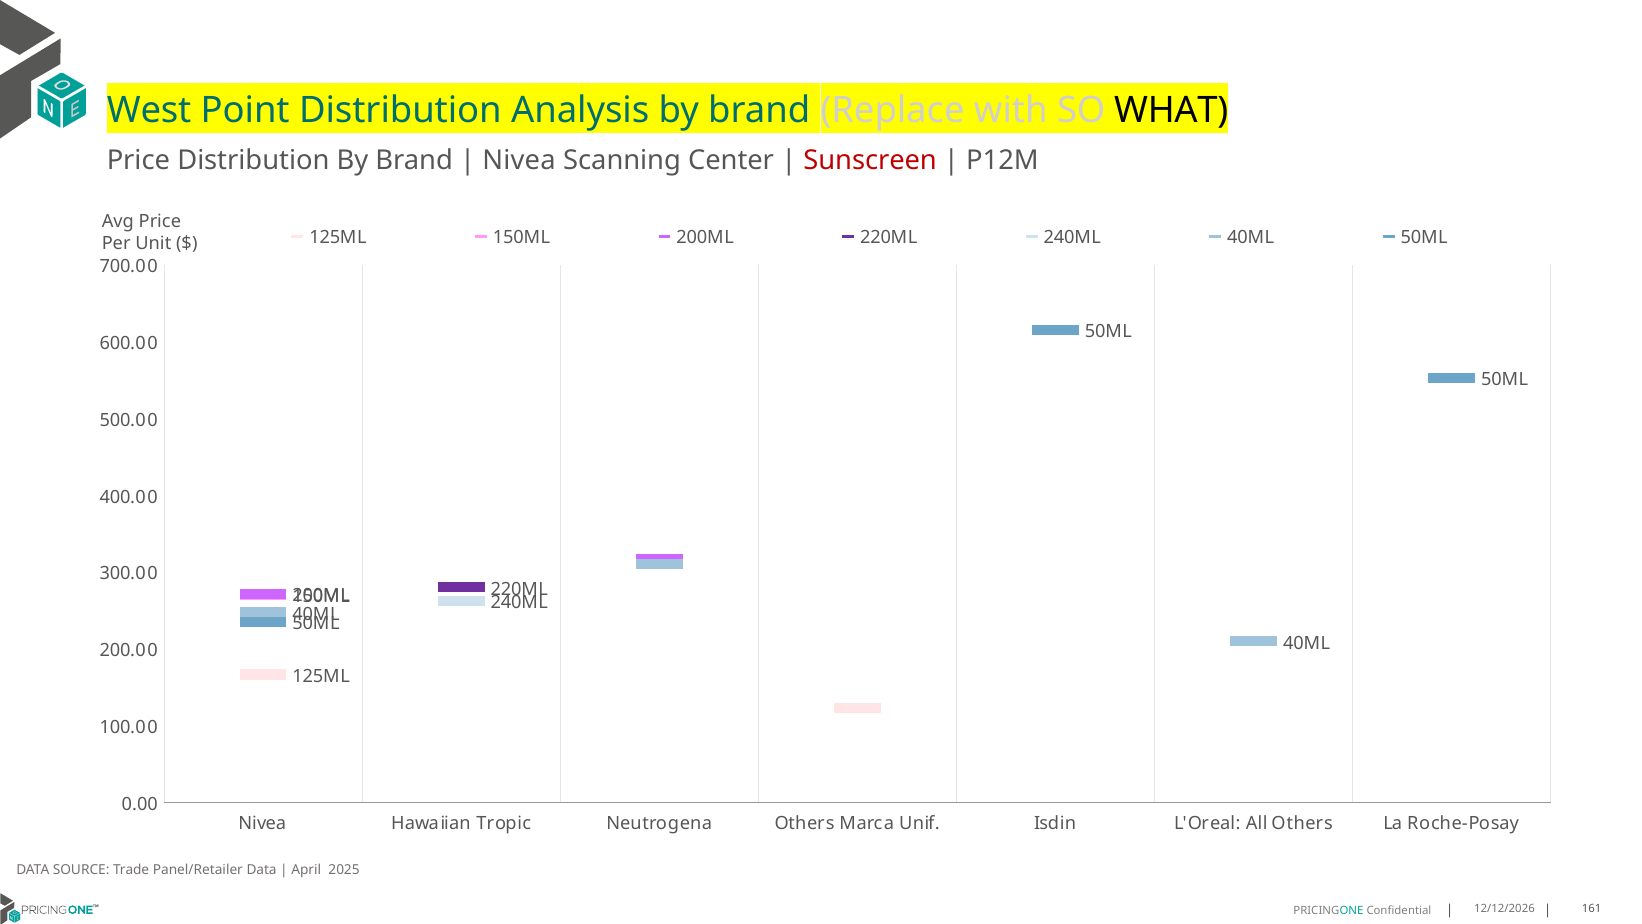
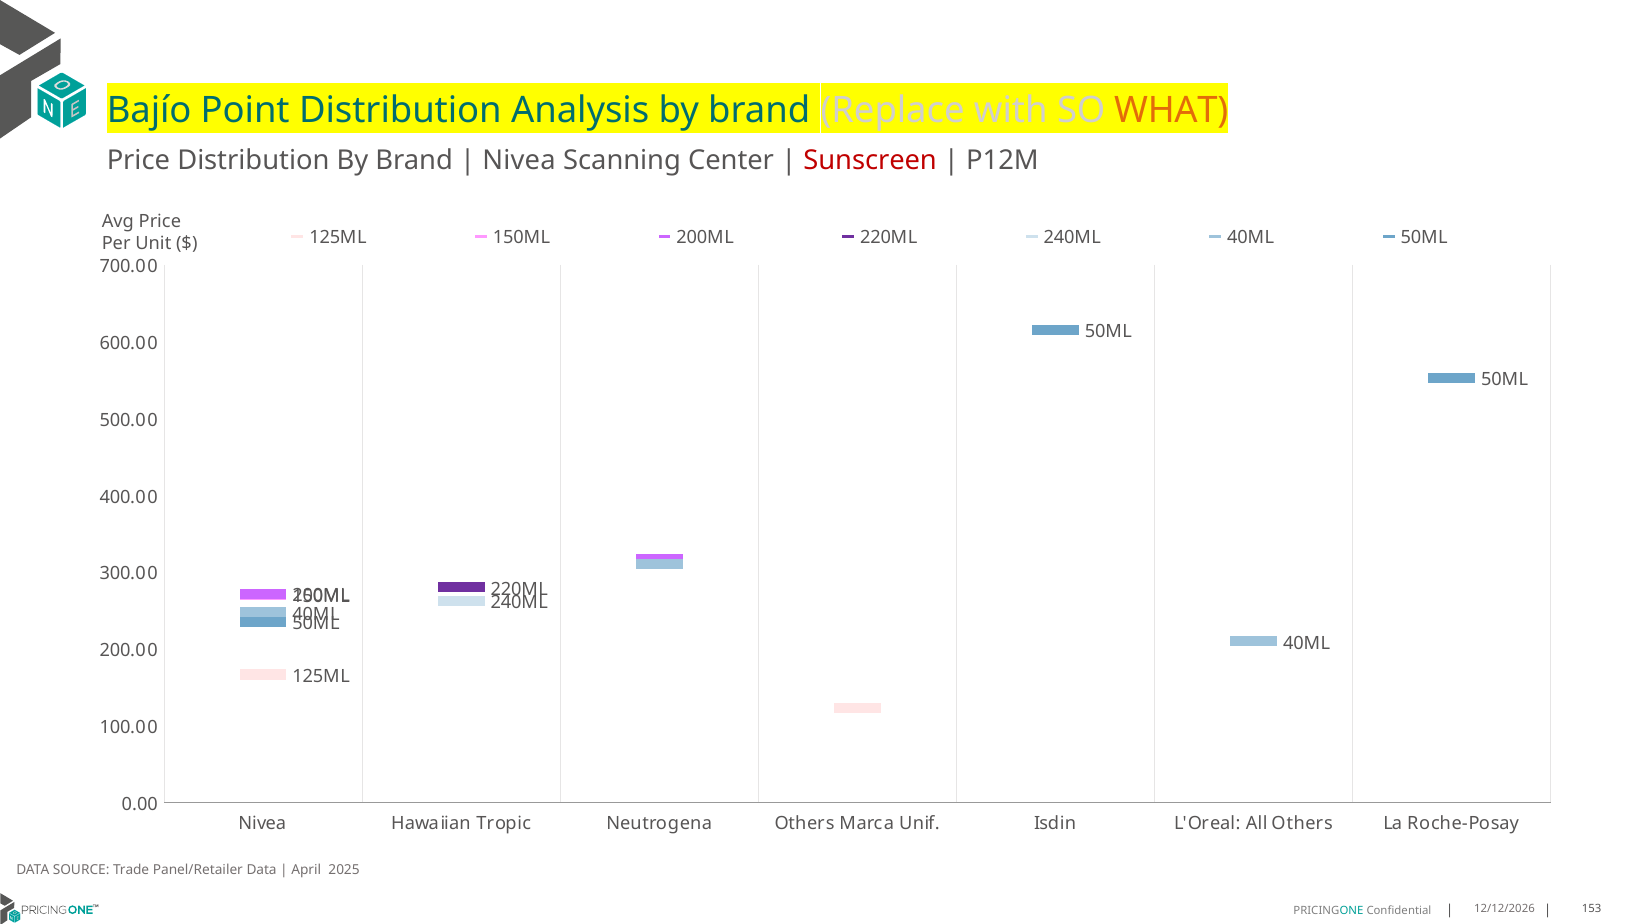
West: West -> Bajío
WHAT colour: black -> orange
161: 161 -> 153
